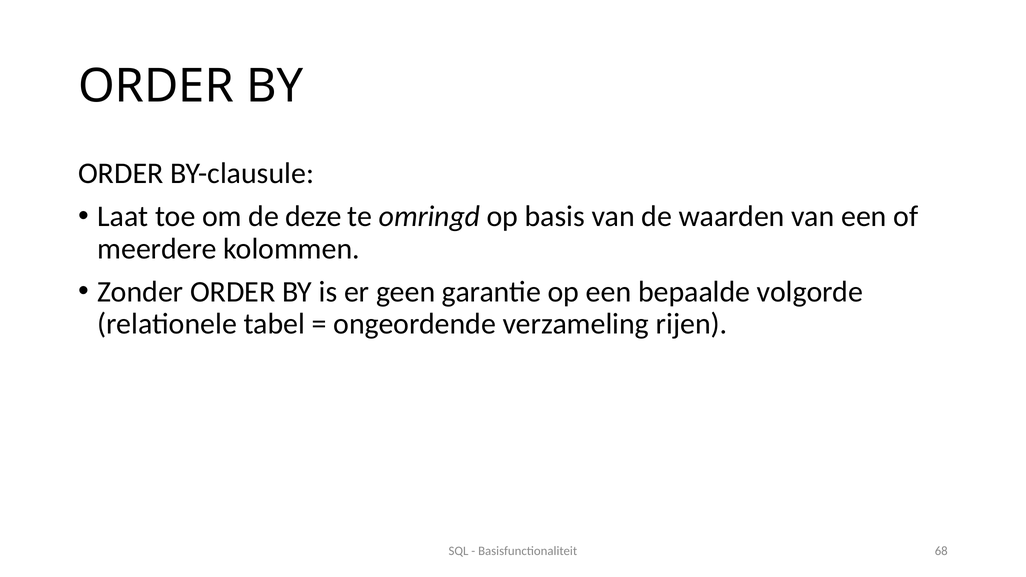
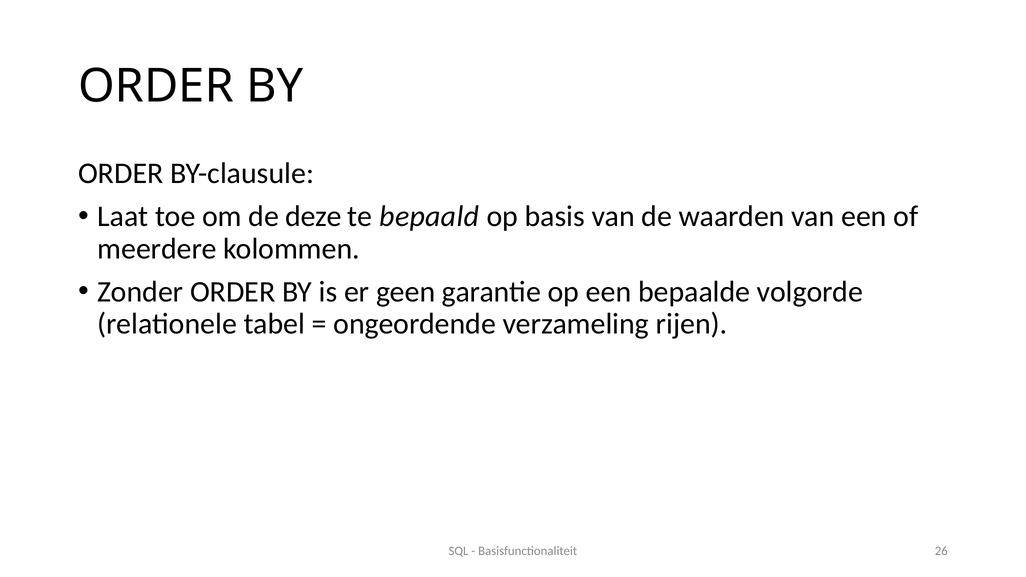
omringd: omringd -> bepaald
68: 68 -> 26
